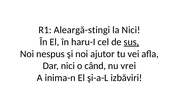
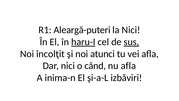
Aleargă-stingi: Aleargă-stingi -> Aleargă-puteri
haru-I underline: none -> present
nespus: nespus -> încolţit
ajutor: ajutor -> atunci
nu vrei: vrei -> afla
